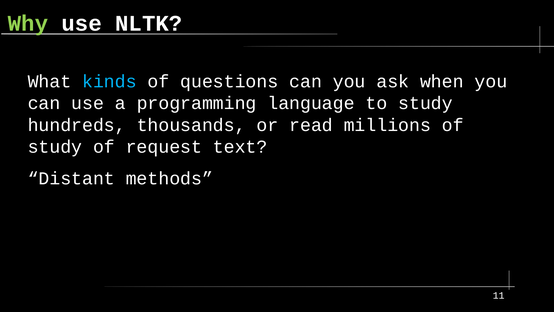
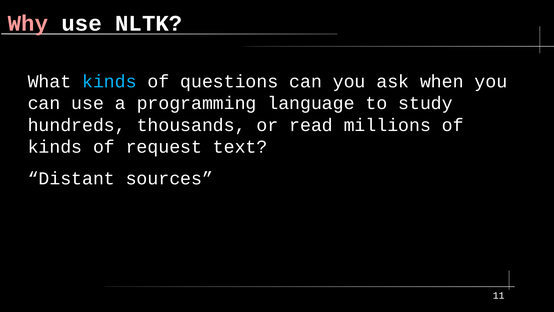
Why colour: light green -> pink
study at (55, 147): study -> kinds
methods: methods -> sources
